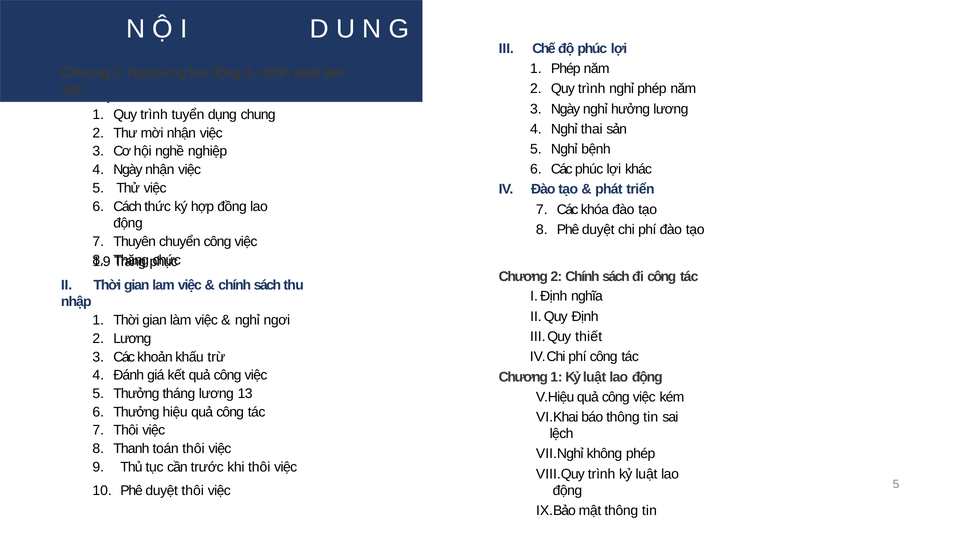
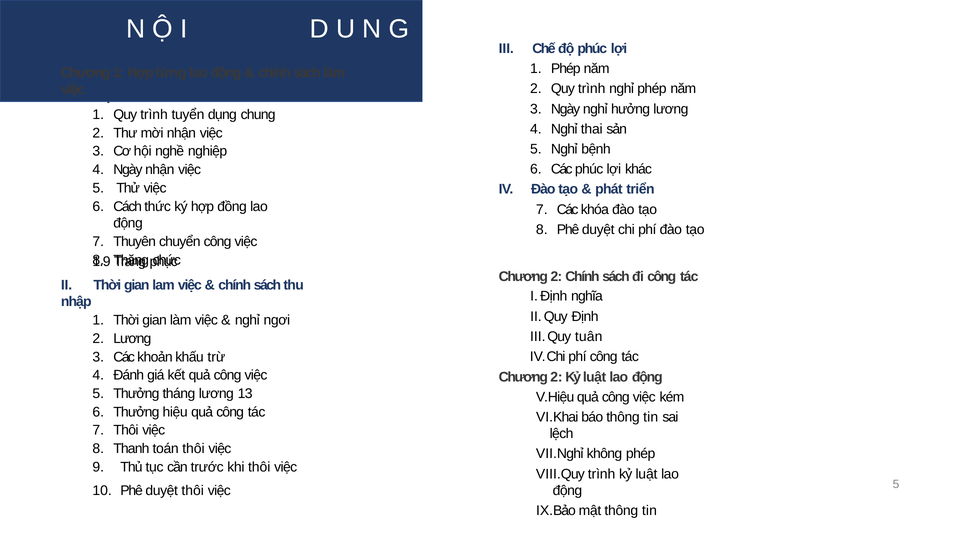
thiết: thiết -> tuân
1 at (556, 377): 1 -> 2
